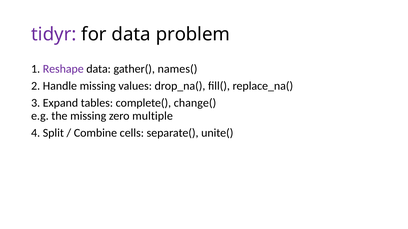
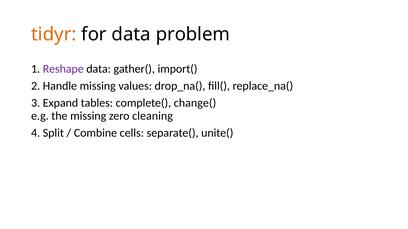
tidyr colour: purple -> orange
names(: names( -> import(
multiple: multiple -> cleaning
